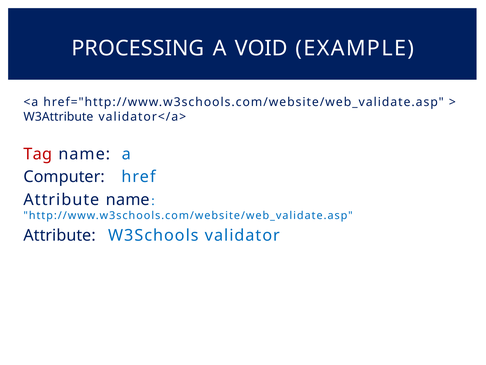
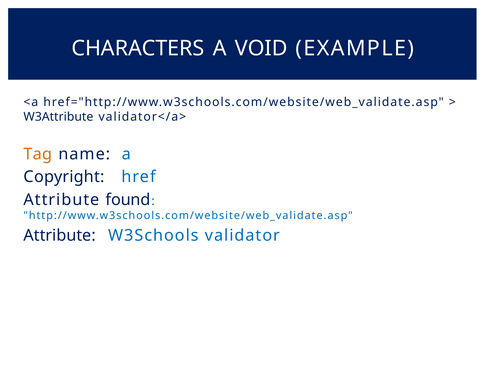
PROCESSING: PROCESSING -> CHARACTERS
Tag colour: red -> orange
Computer: Computer -> Copyright
Attribute name: name -> found
